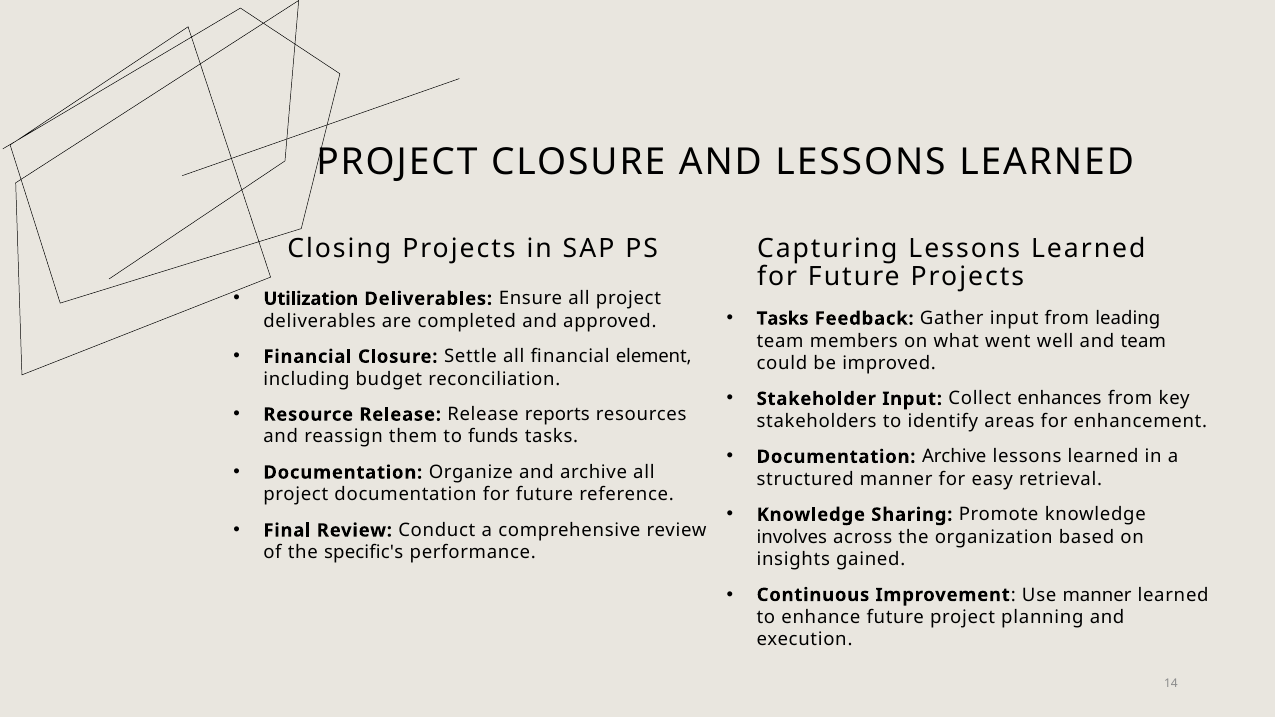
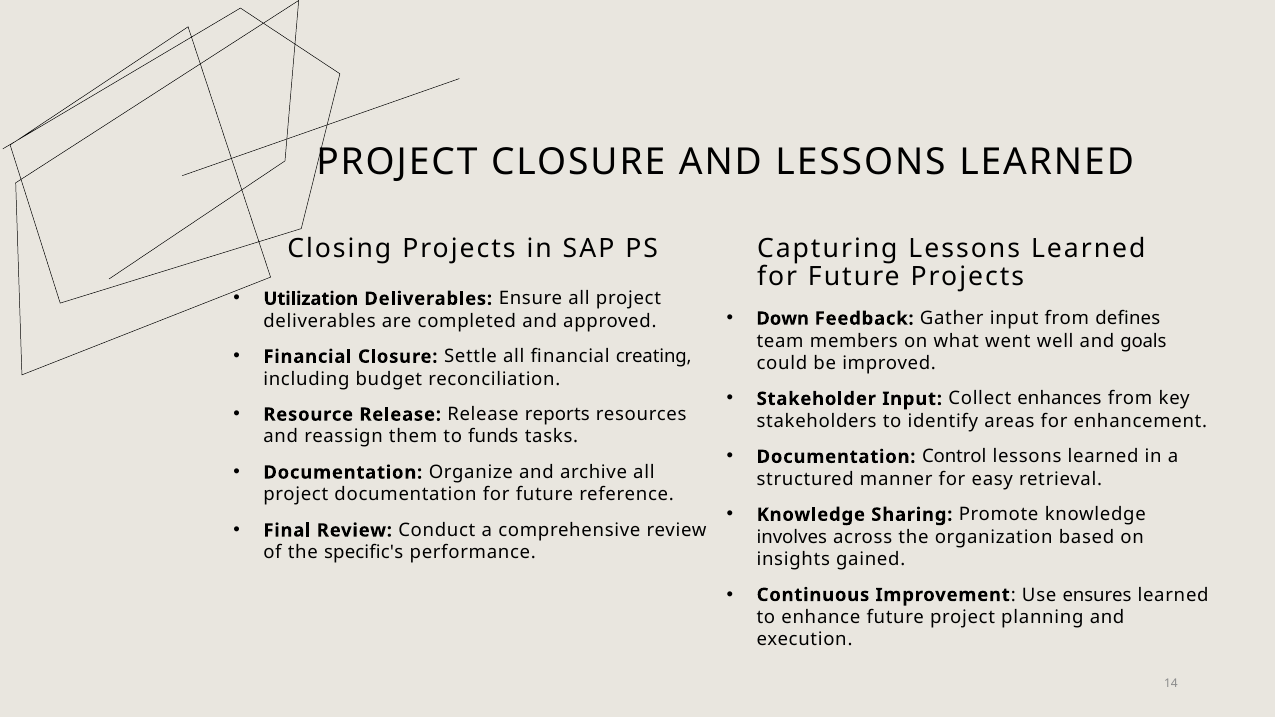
Tasks at (783, 319): Tasks -> Down
leading: leading -> defines
and team: team -> goals
element: element -> creating
Documentation Archive: Archive -> Control
Use manner: manner -> ensures
